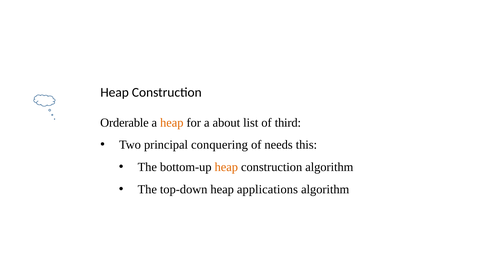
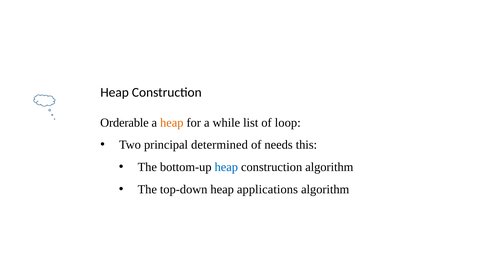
about: about -> while
third: third -> loop
conquering: conquering -> determined
heap at (226, 167) colour: orange -> blue
